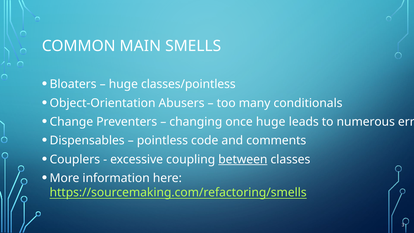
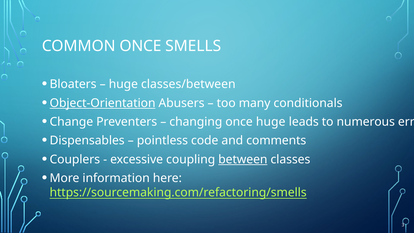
COMMON MAIN: MAIN -> ONCE
classes/pointless: classes/pointless -> classes/between
Object-Orientation underline: none -> present
